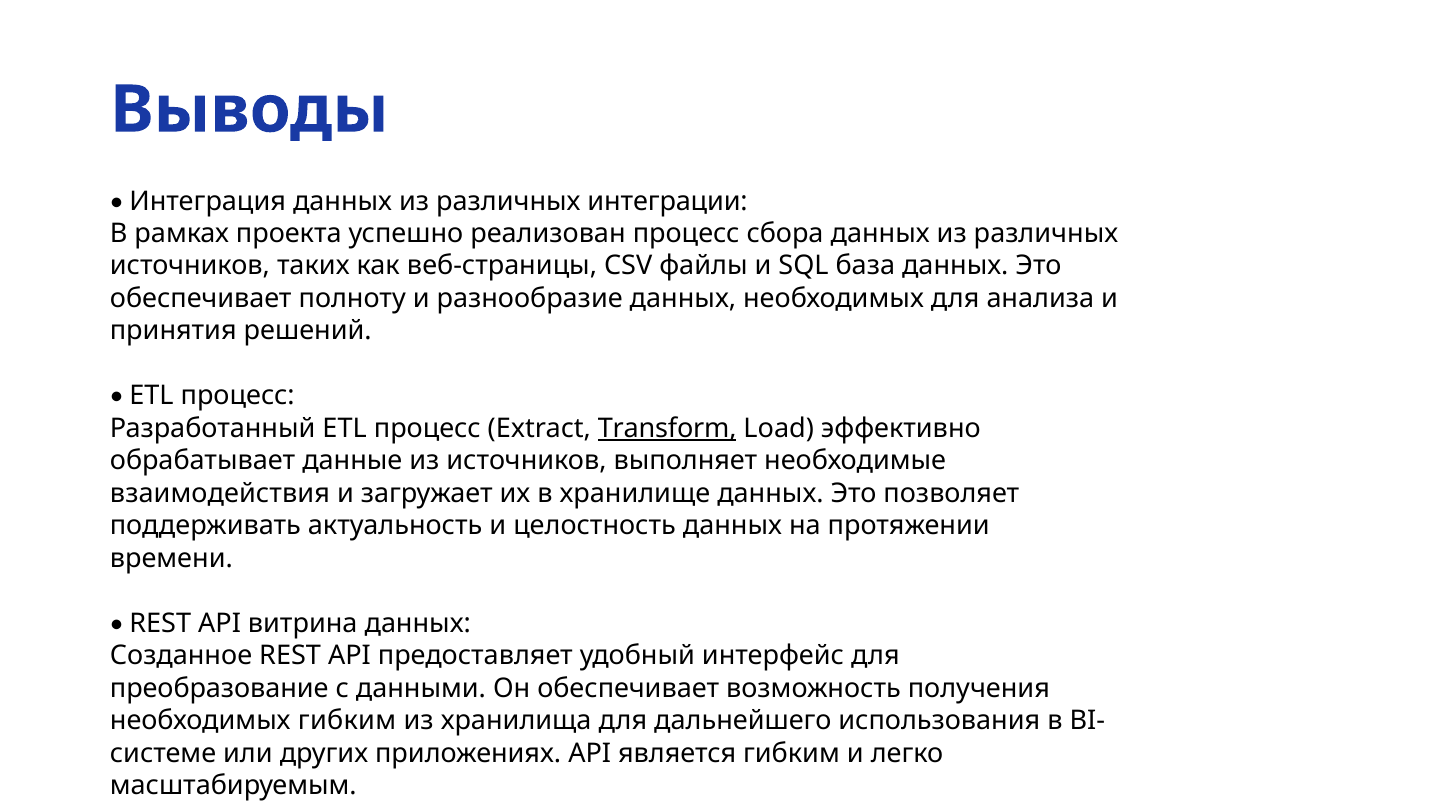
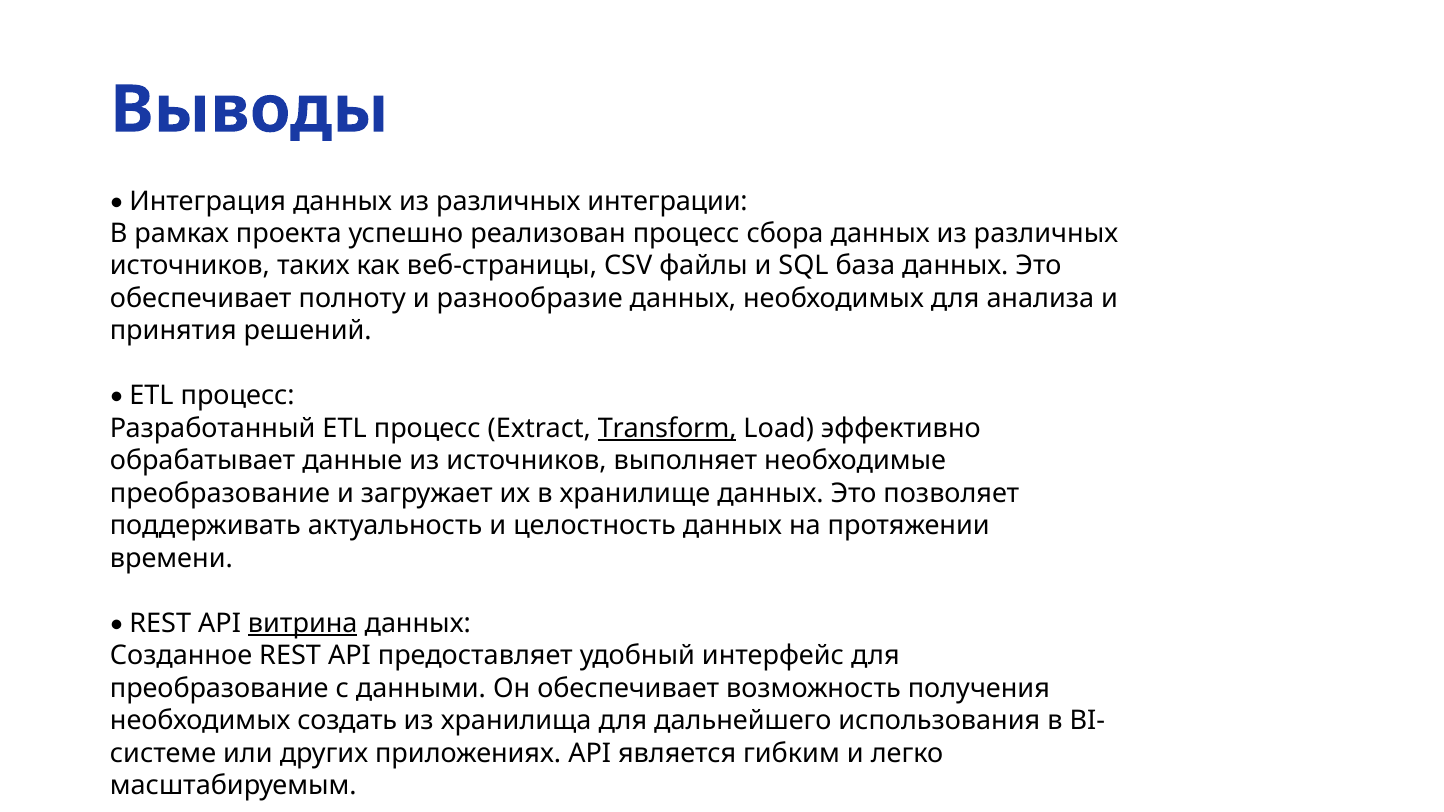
взаимодействия at (220, 494): взаимодействия -> преобразование
витрина underline: none -> present
необходимых гибким: гибким -> создать
